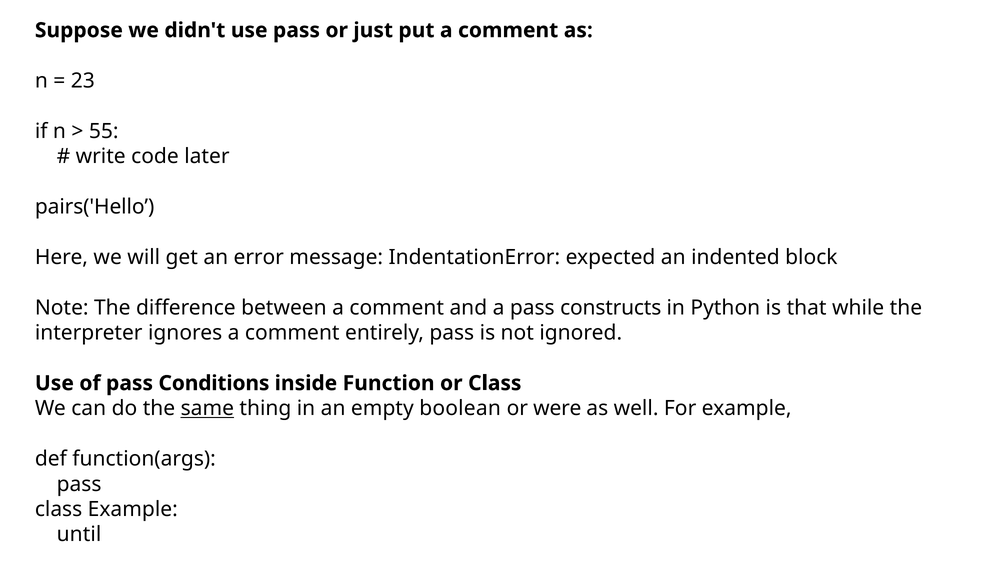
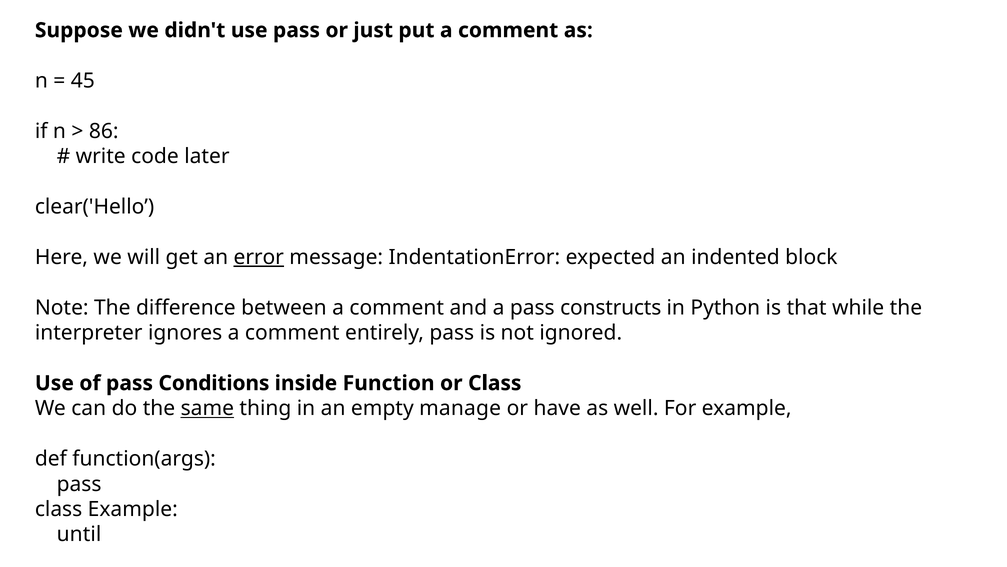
23: 23 -> 45
55: 55 -> 86
pairs('Hello: pairs('Hello -> clear('Hello
error underline: none -> present
boolean: boolean -> manage
were: were -> have
